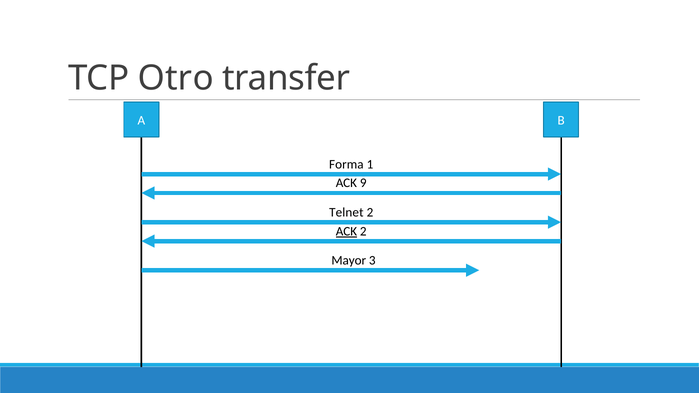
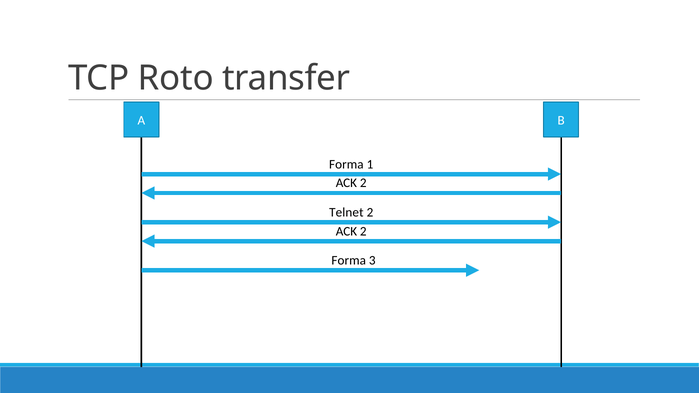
Otro: Otro -> Roto
9 at (363, 183): 9 -> 2
ACK at (346, 231) underline: present -> none
Mayor at (349, 261): Mayor -> Forma
